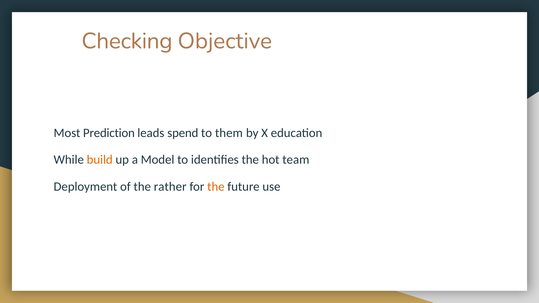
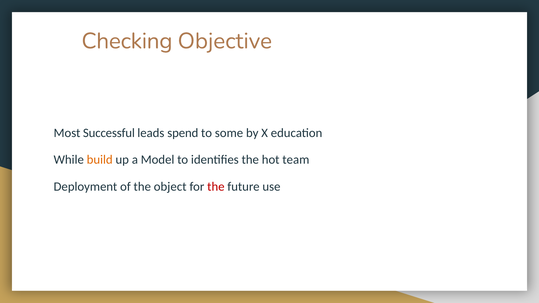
Prediction: Prediction -> Successful
them: them -> some
rather: rather -> object
the at (216, 187) colour: orange -> red
